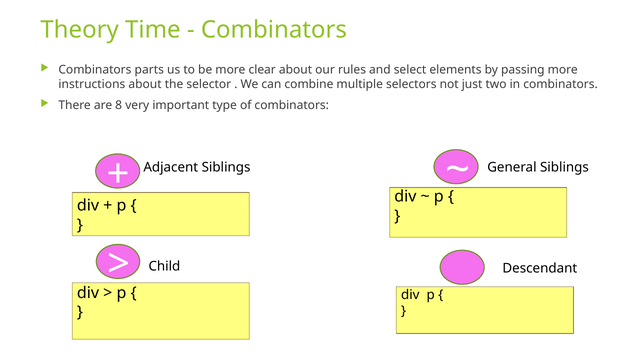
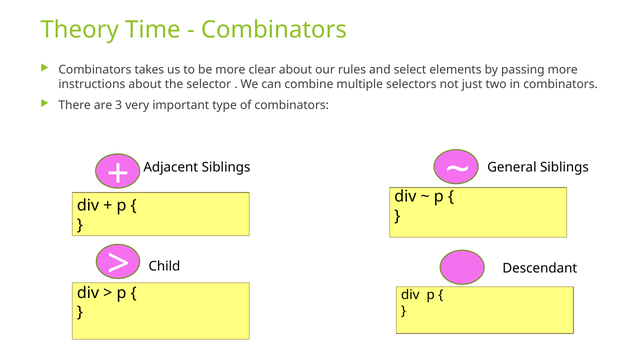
parts: parts -> takes
8: 8 -> 3
